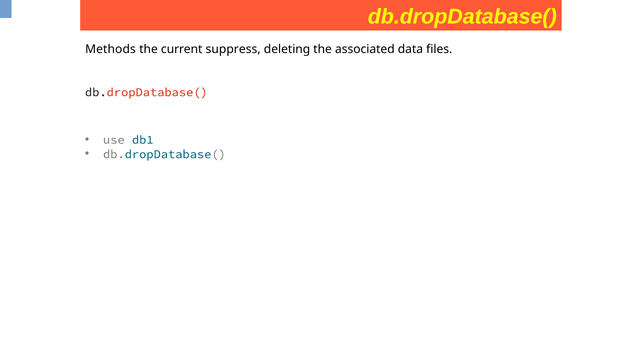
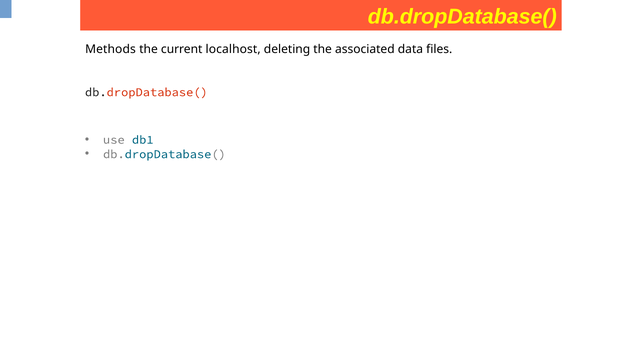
suppress: suppress -> localhost
